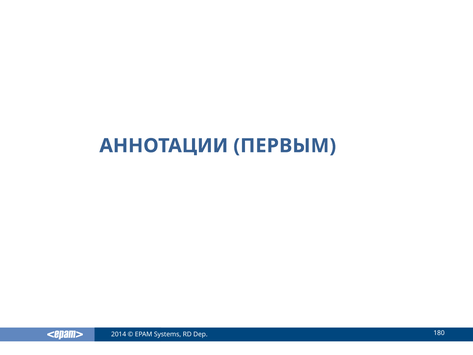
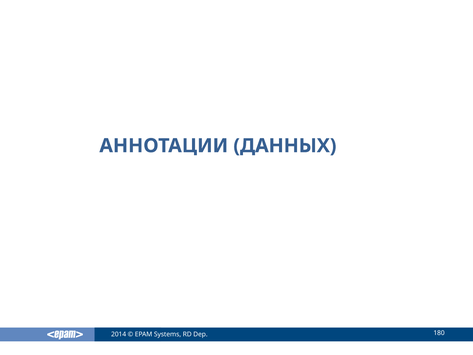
ПЕРВЫМ: ПЕРВЫМ -> ДАННЫХ
